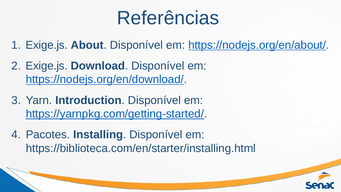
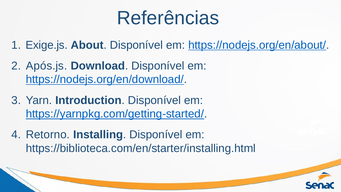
Exige.js at (47, 66): Exige.js -> Após.js
Pacotes: Pacotes -> Retorno
